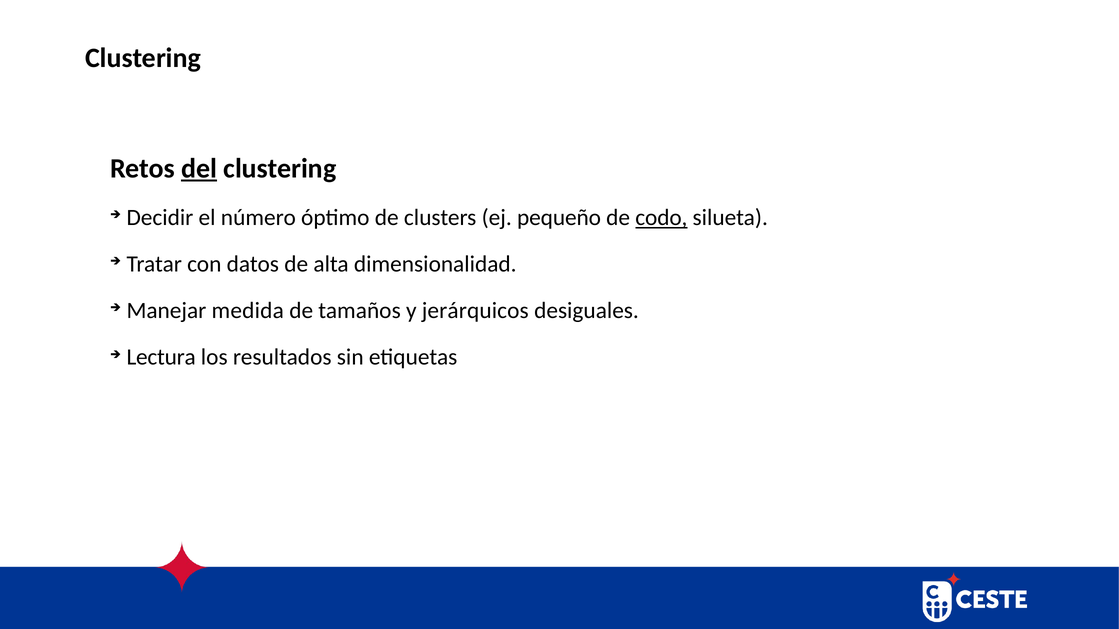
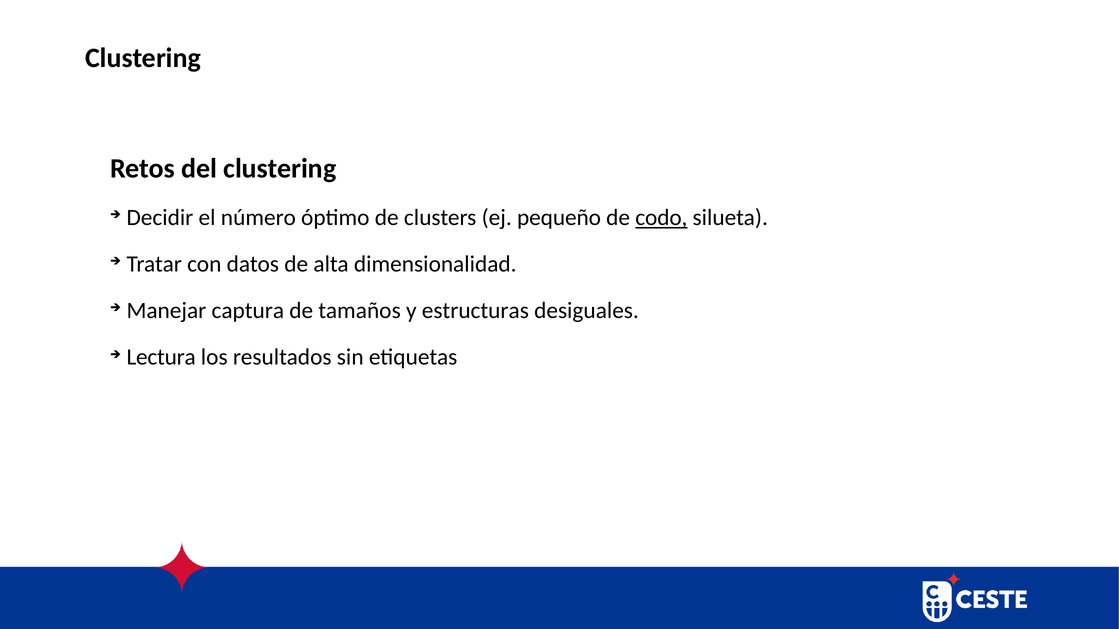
del underline: present -> none
medida: medida -> captura
jerárquicos: jerárquicos -> estructuras
